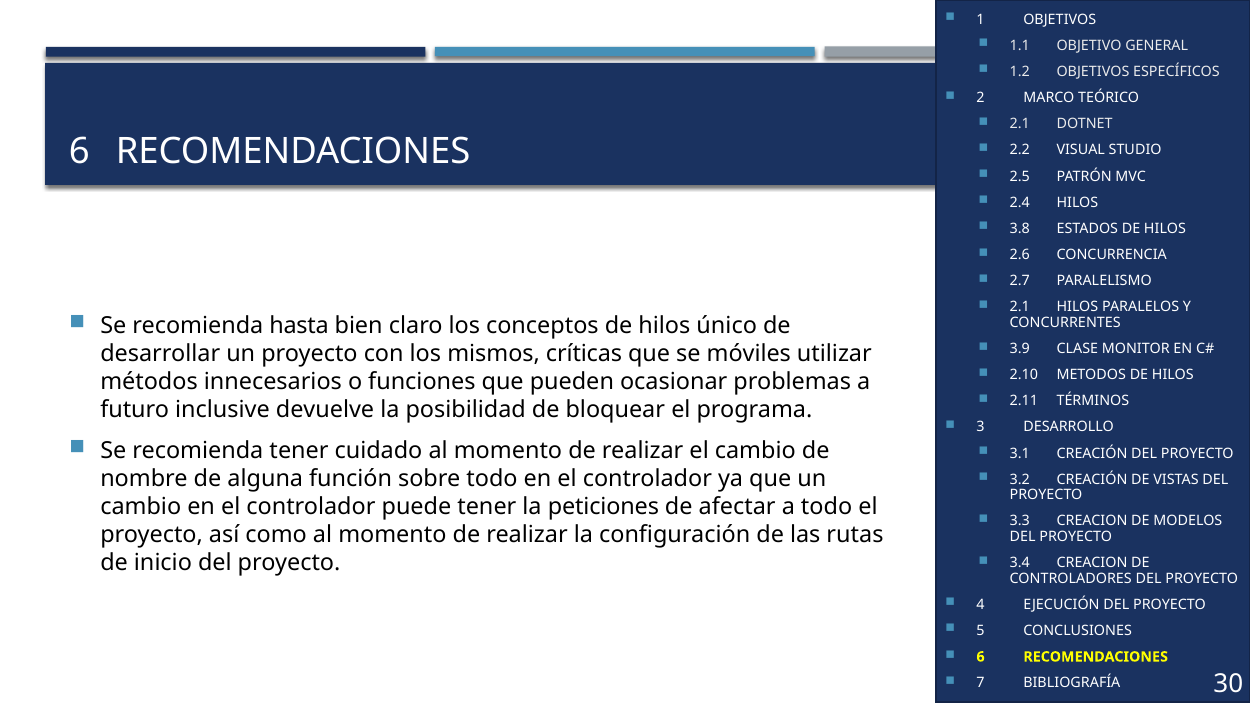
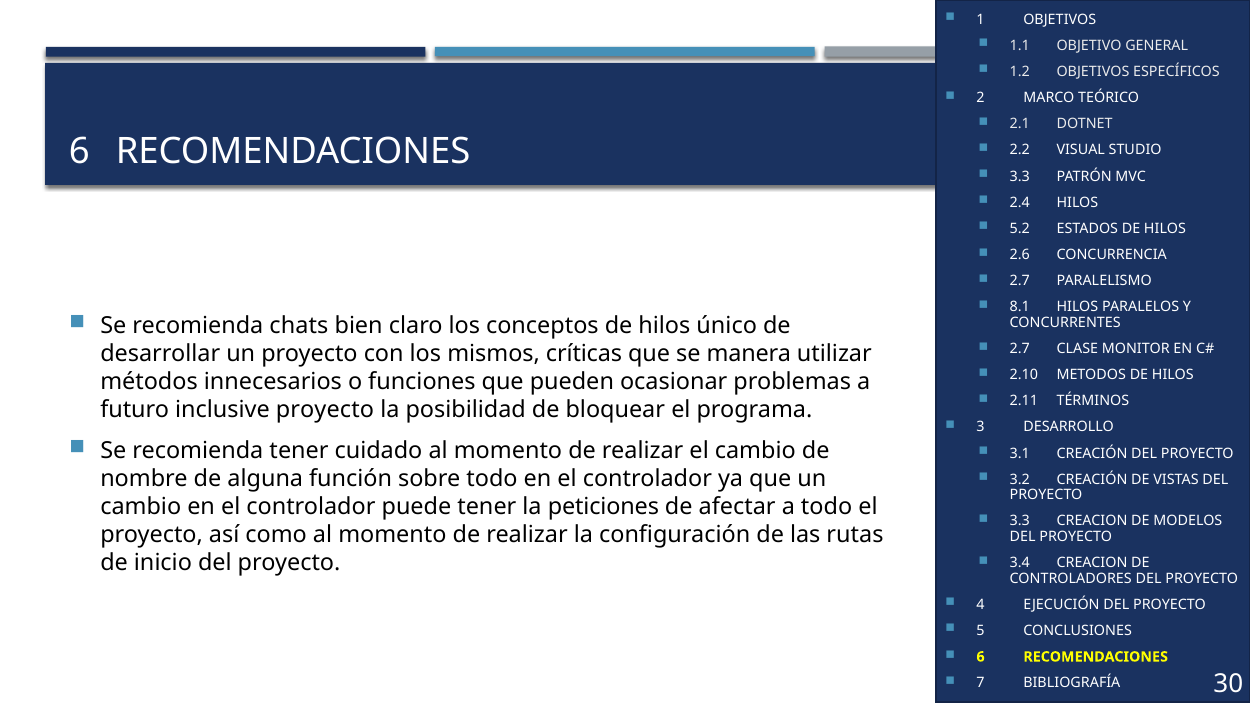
2.5 at (1020, 176): 2.5 -> 3.3
3.8: 3.8 -> 5.2
2.1 at (1020, 307): 2.1 -> 8.1
hasta: hasta -> chats
3.9 at (1020, 349): 3.9 -> 2.7
móviles: móviles -> manera
inclusive devuelve: devuelve -> proyecto
